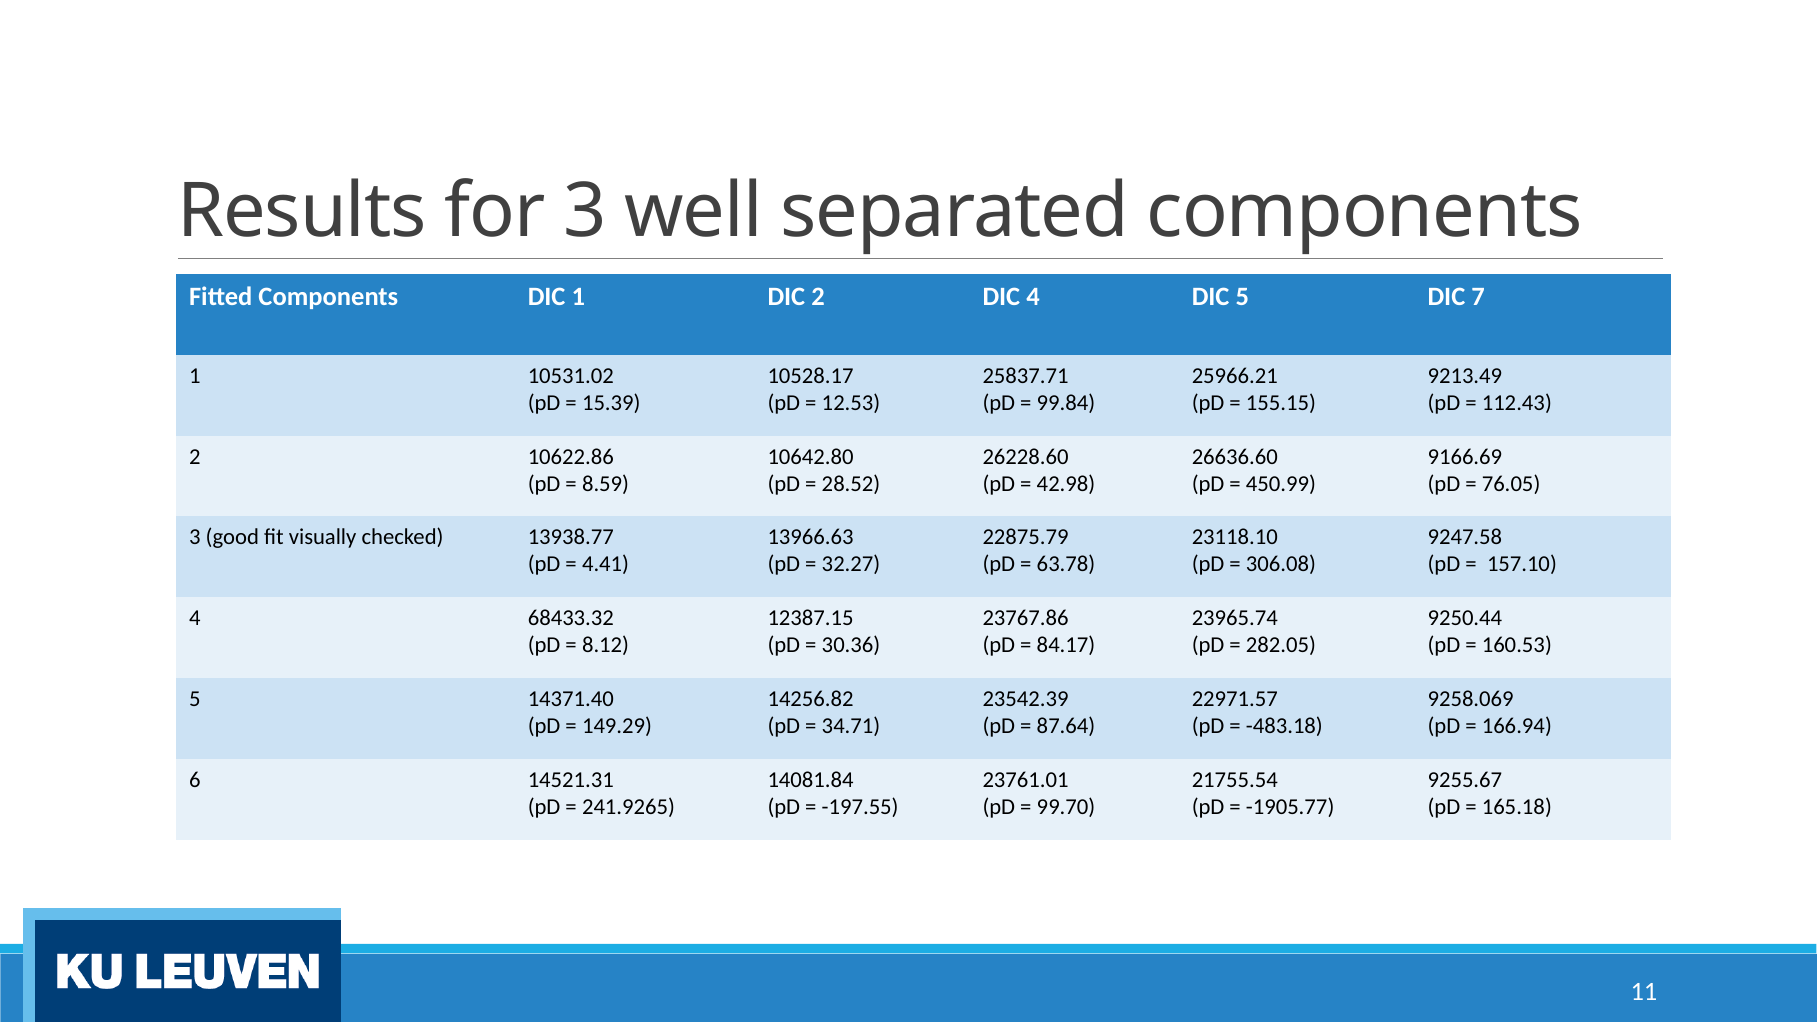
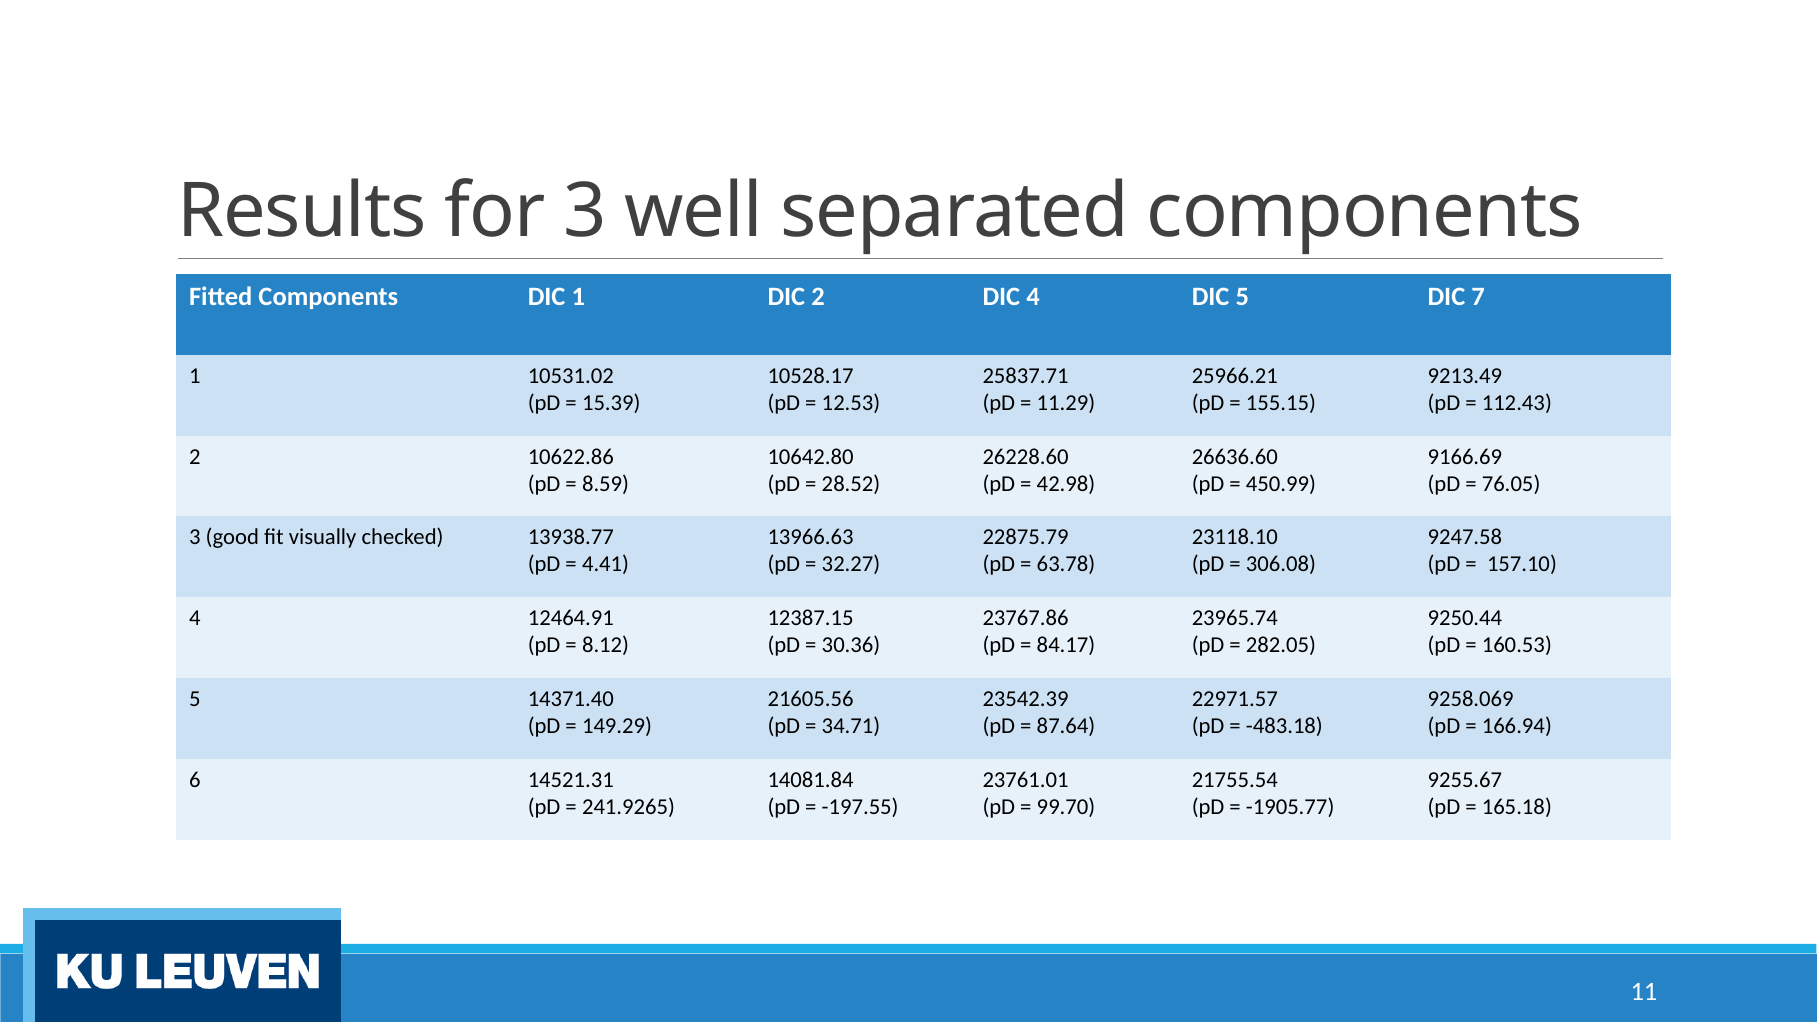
99.84: 99.84 -> 11.29
68433.32: 68433.32 -> 12464.91
14256.82: 14256.82 -> 21605.56
